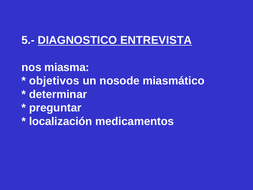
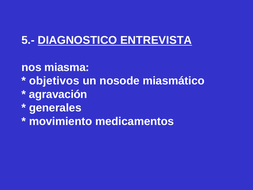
determinar: determinar -> agravación
preguntar: preguntar -> generales
localización: localización -> movimiento
